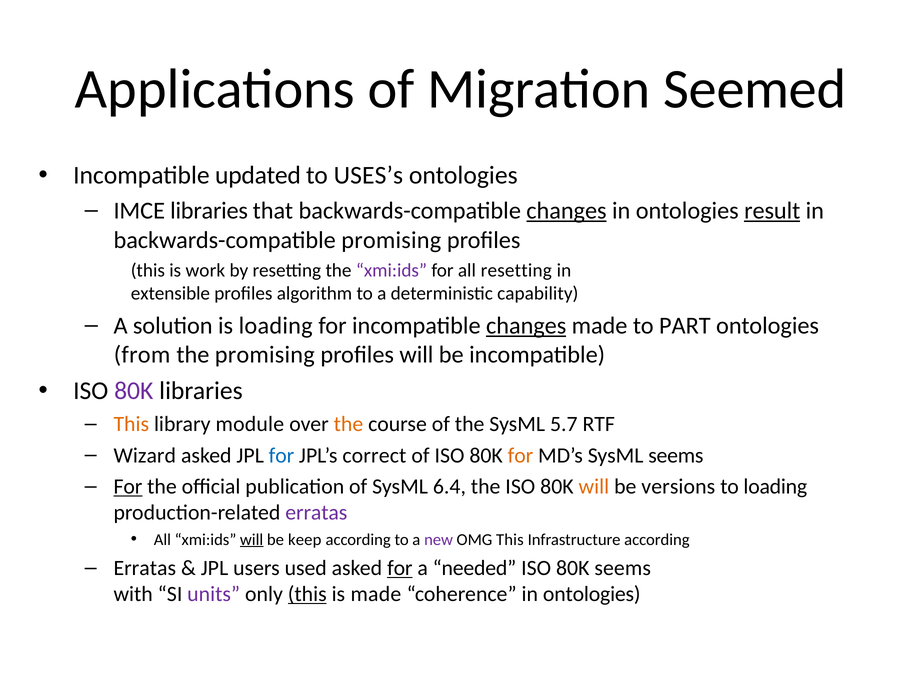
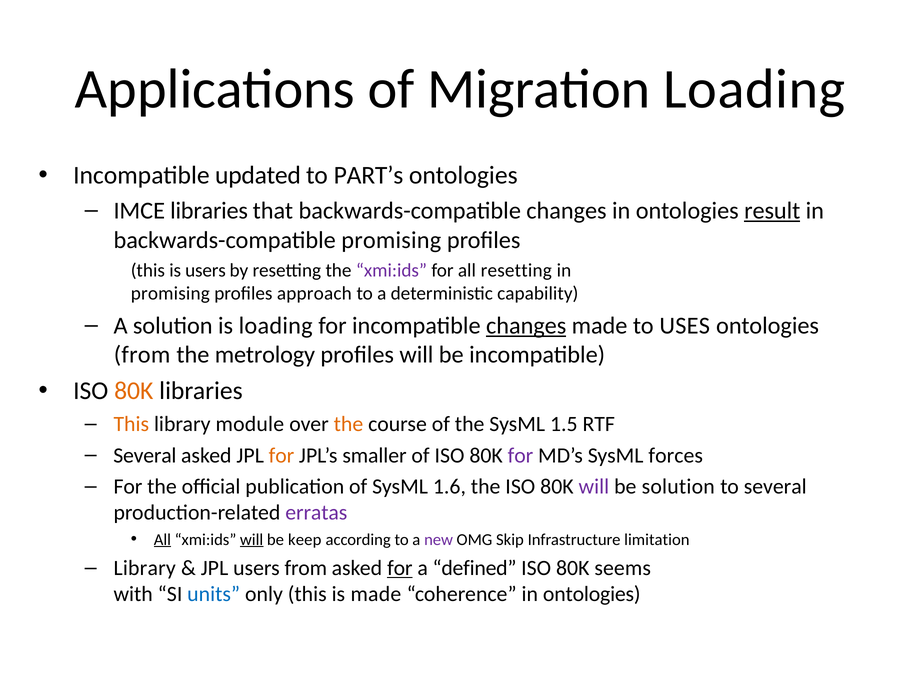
Migration Seemed: Seemed -> Loading
USES’s: USES’s -> PART’s
changes at (566, 211) underline: present -> none
is work: work -> users
extensible at (170, 294): extensible -> promising
algorithm: algorithm -> approach
PART: PART -> USES
the promising: promising -> metrology
80K at (134, 391) colour: purple -> orange
5.7: 5.7 -> 1.5
Wizard at (145, 456): Wizard -> Several
for at (281, 456) colour: blue -> orange
correct: correct -> smaller
for at (520, 456) colour: orange -> purple
SysML seems: seems -> forces
For at (128, 487) underline: present -> none
6.4: 6.4 -> 1.6
will at (594, 487) colour: orange -> purple
be versions: versions -> solution
to loading: loading -> several
All at (162, 540) underline: none -> present
OMG This: This -> Skip
Infrastructure according: according -> limitation
Erratas at (145, 568): Erratas -> Library
users used: used -> from
needed: needed -> defined
units colour: purple -> blue
this at (307, 595) underline: present -> none
